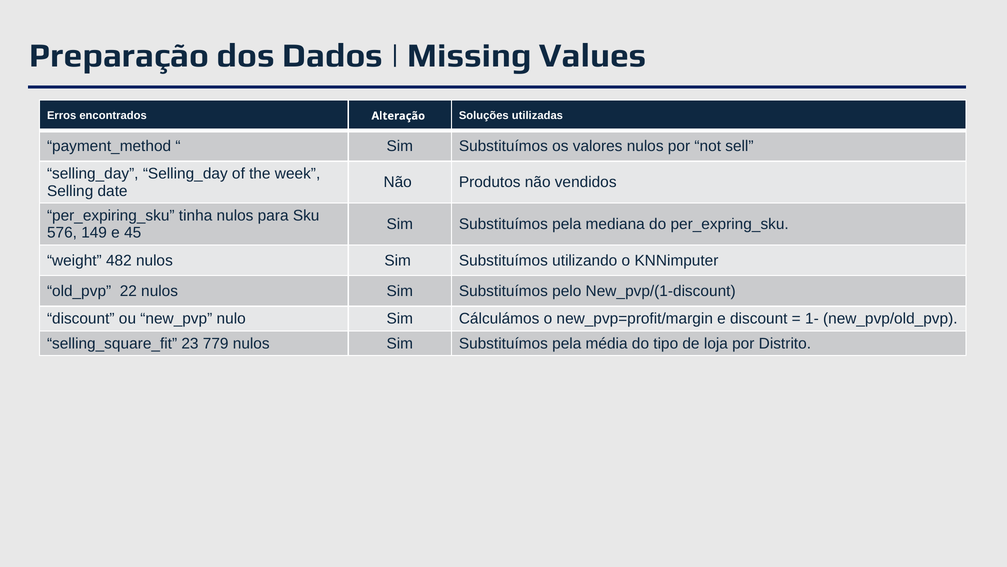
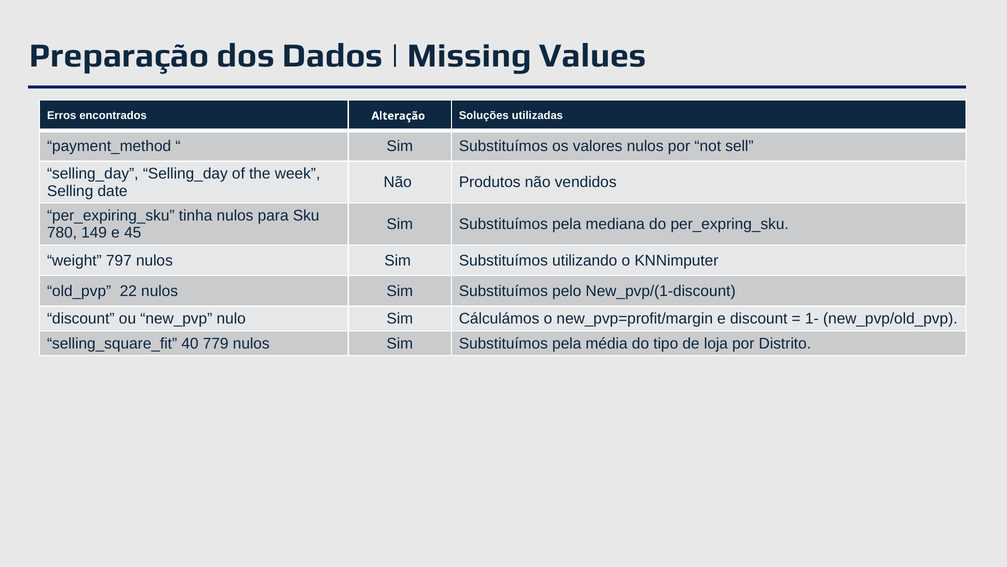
576: 576 -> 780
482: 482 -> 797
23: 23 -> 40
